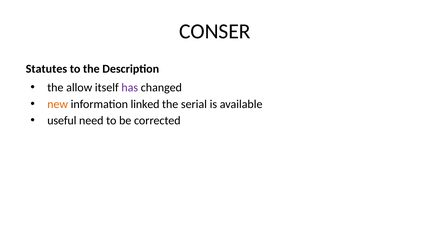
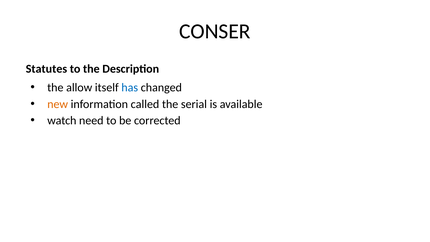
has colour: purple -> blue
linked: linked -> called
useful: useful -> watch
